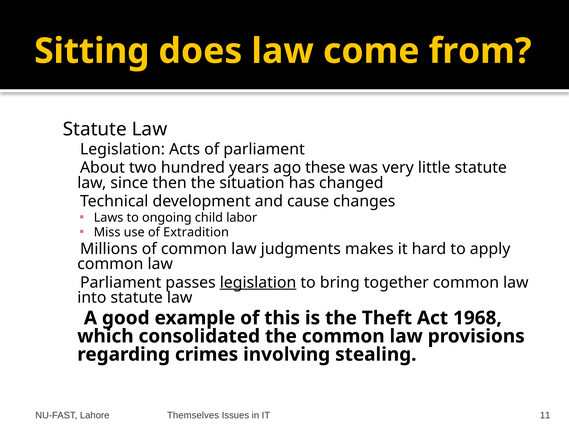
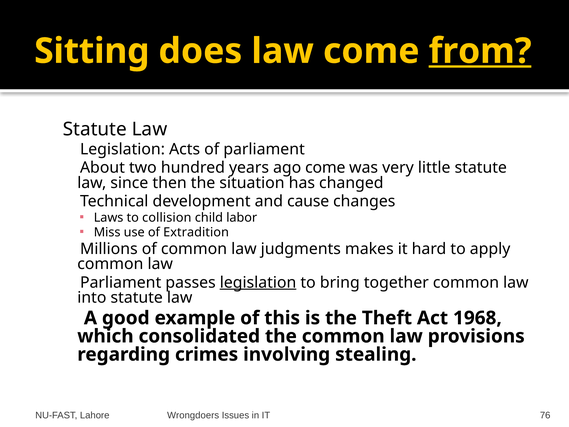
from underline: none -> present
ago these: these -> come
ongoing: ongoing -> collision
Themselves: Themselves -> Wrongdoers
11: 11 -> 76
